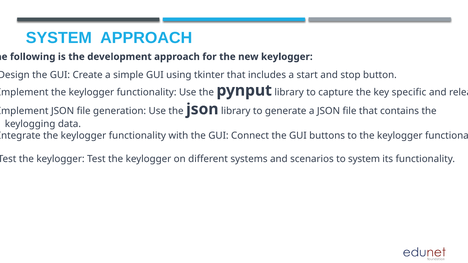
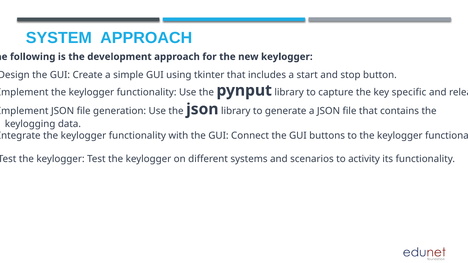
to system: system -> activity
